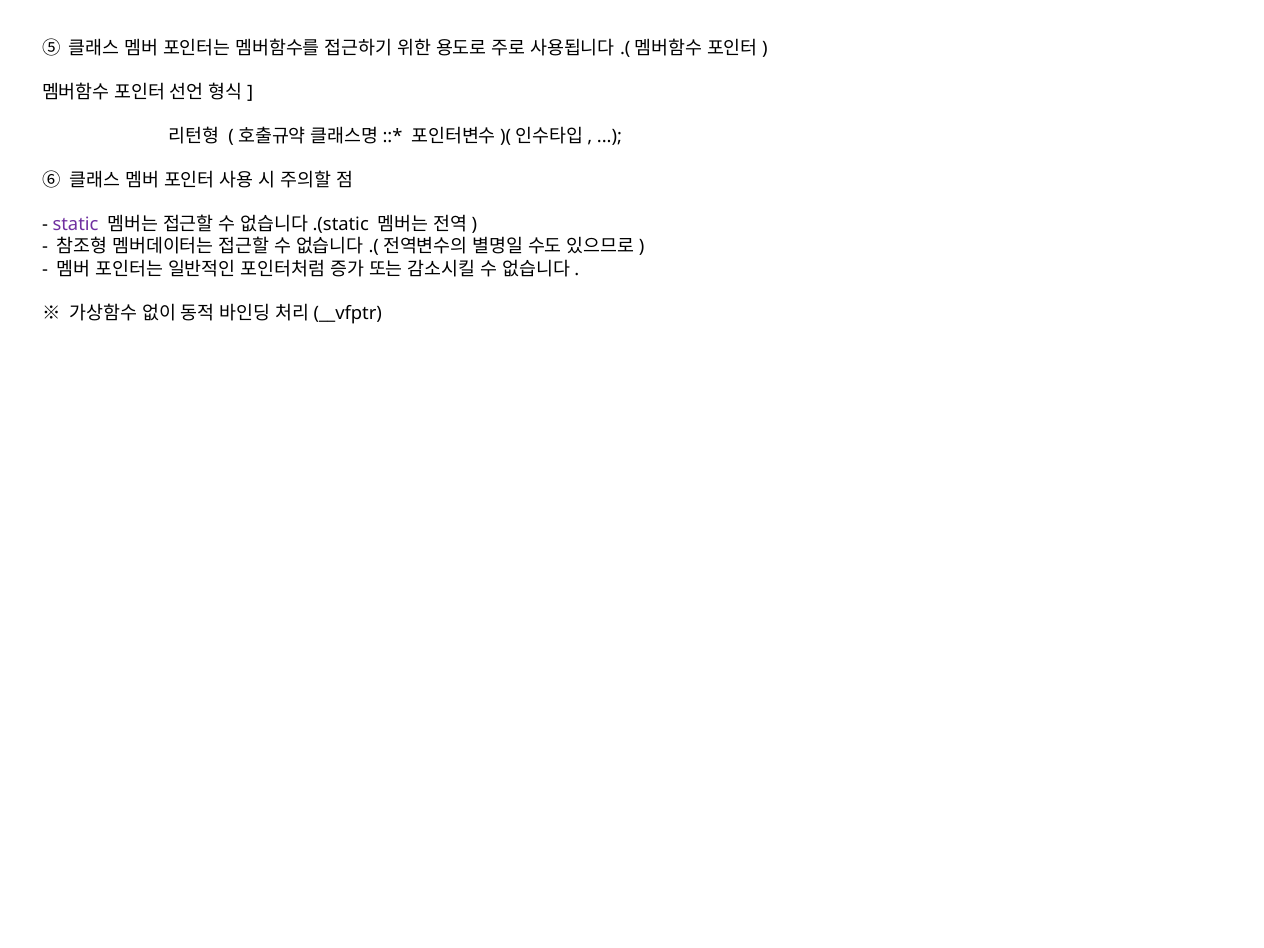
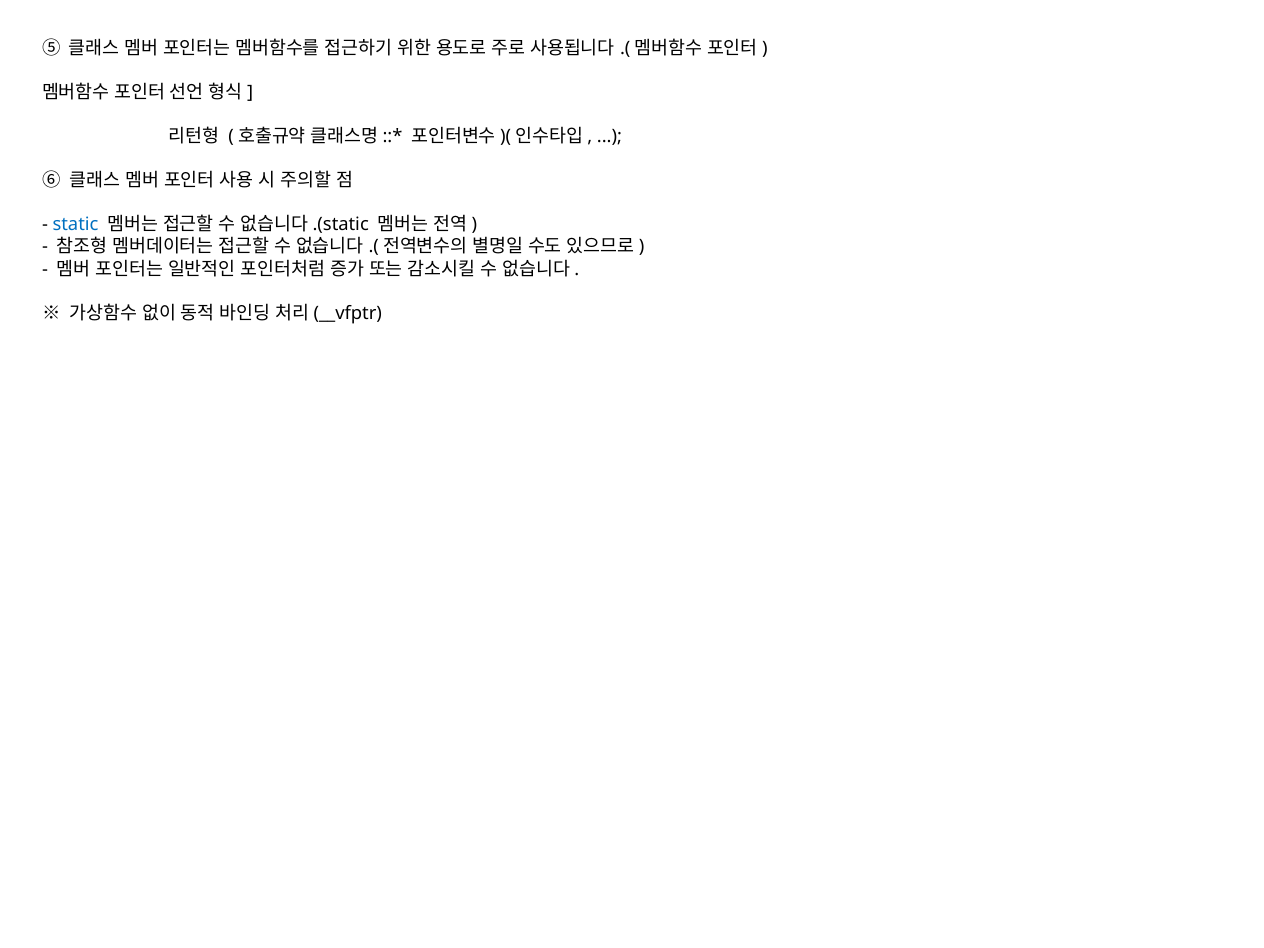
static colour: purple -> blue
